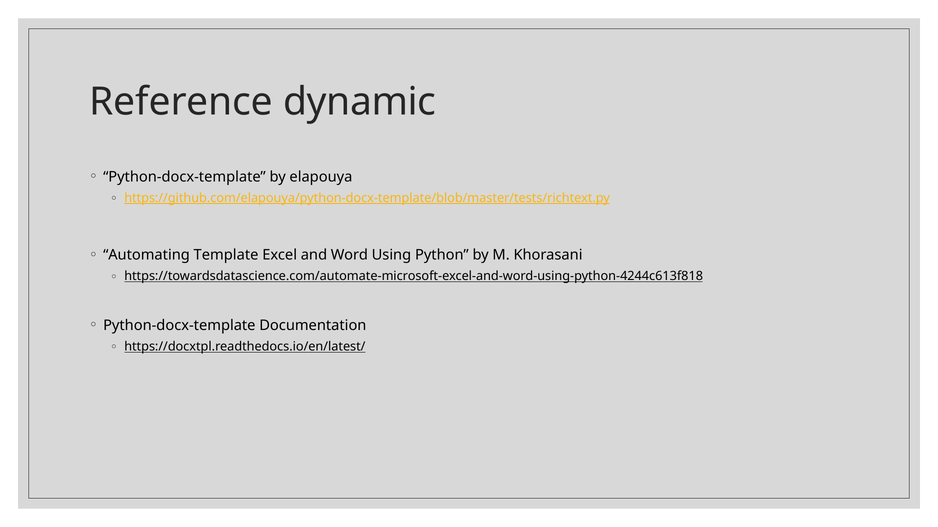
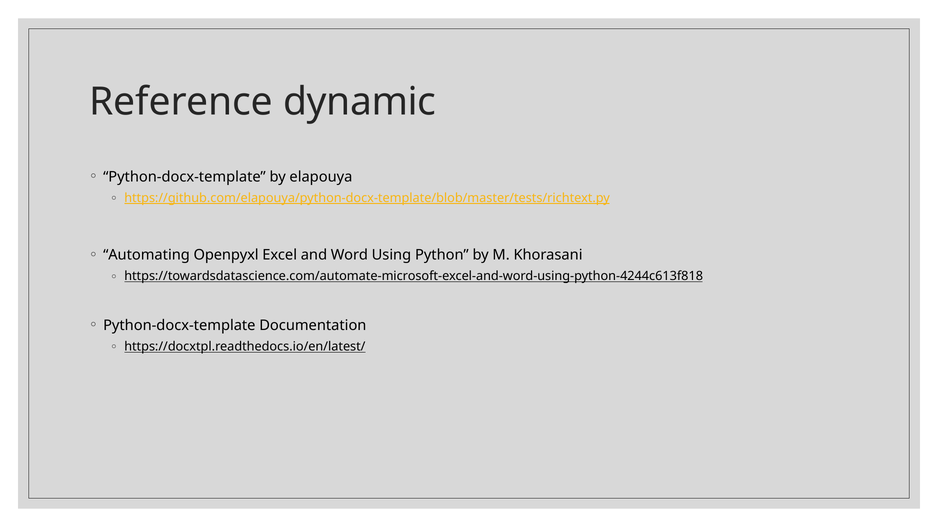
Template: Template -> Openpyxl
